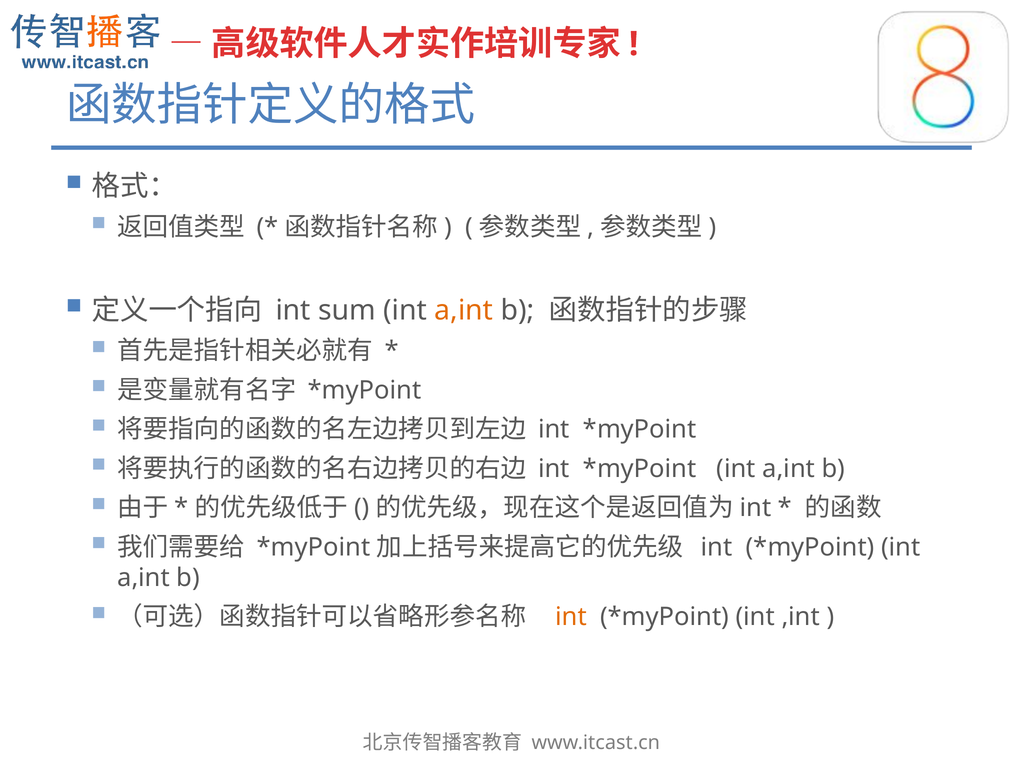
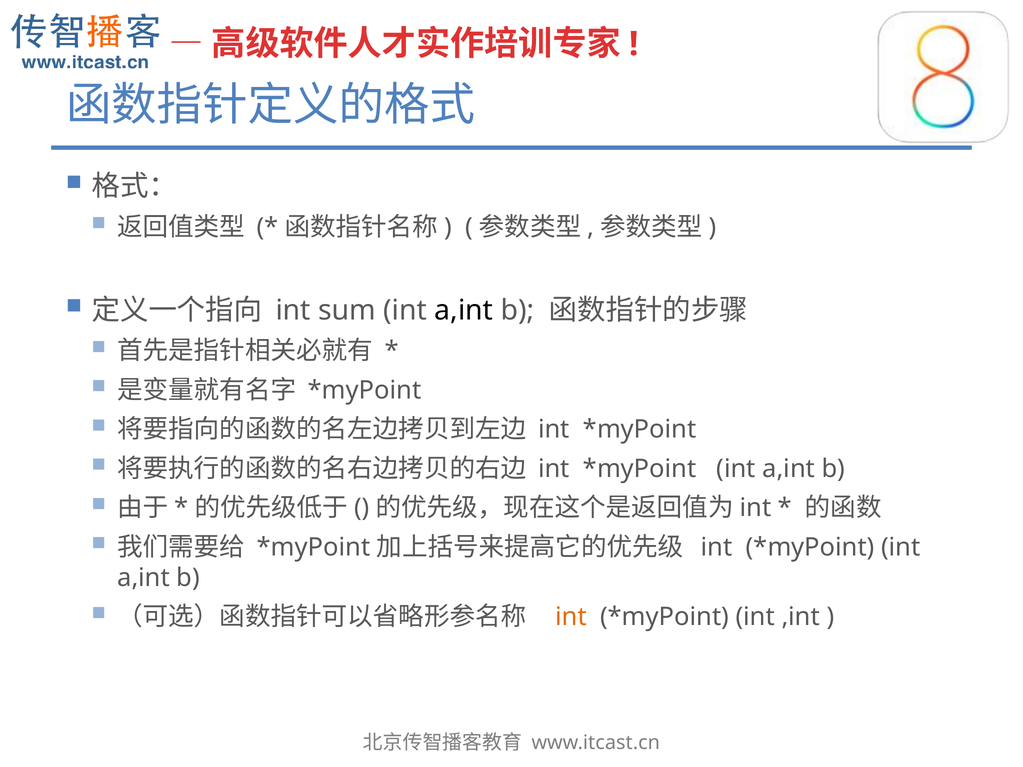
a,int at (464, 310) colour: orange -> black
